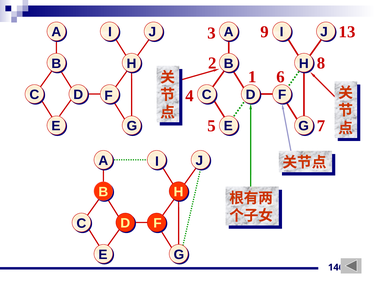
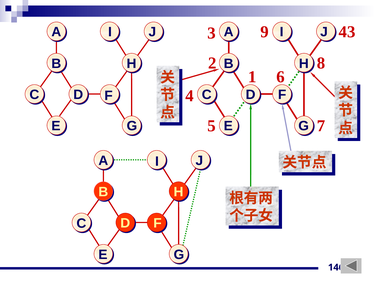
13: 13 -> 43
